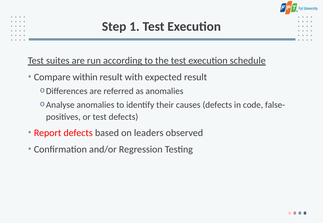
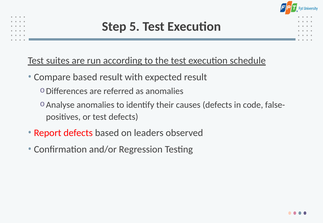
1: 1 -> 5
Compare within: within -> based
